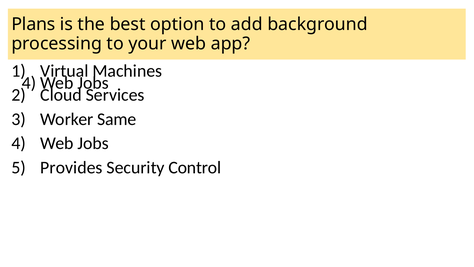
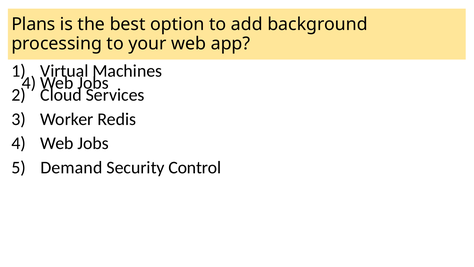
Same: Same -> Redis
Provides: Provides -> Demand
